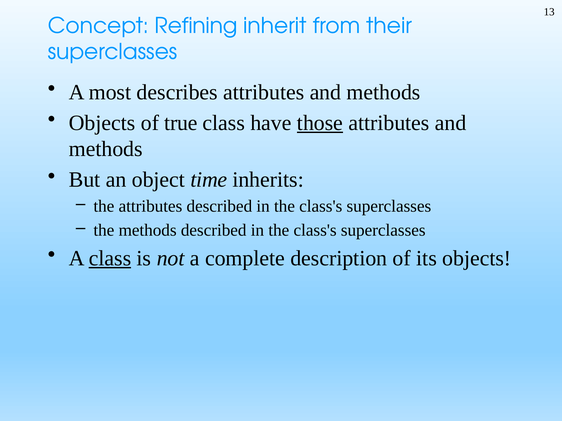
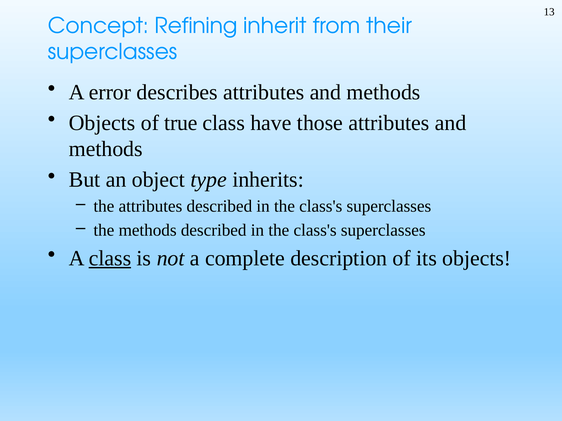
most: most -> error
those underline: present -> none
time: time -> type
